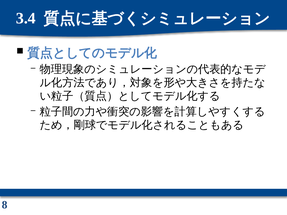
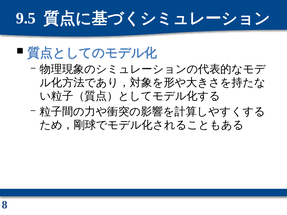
3.4: 3.4 -> 9.5
